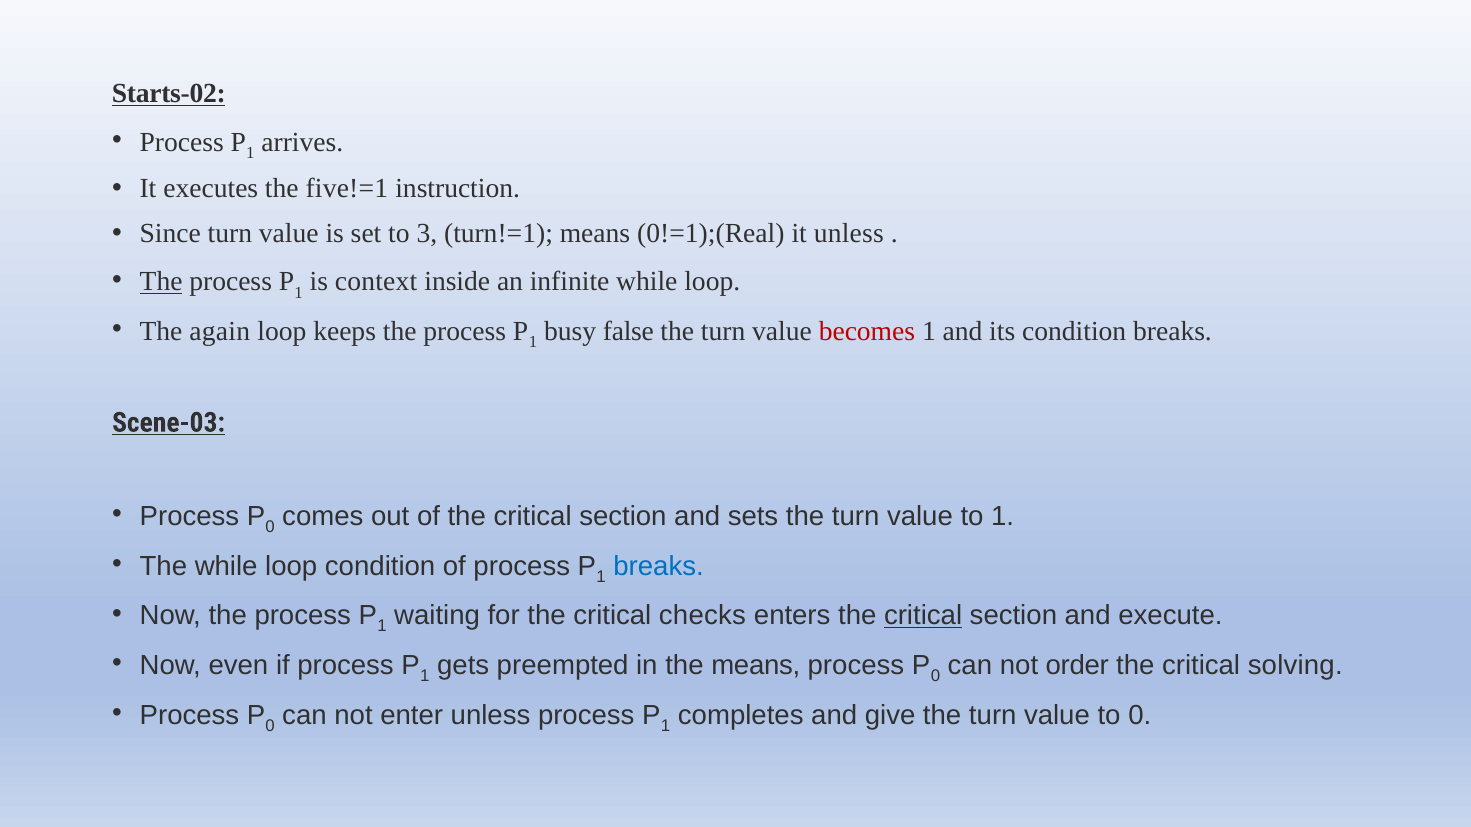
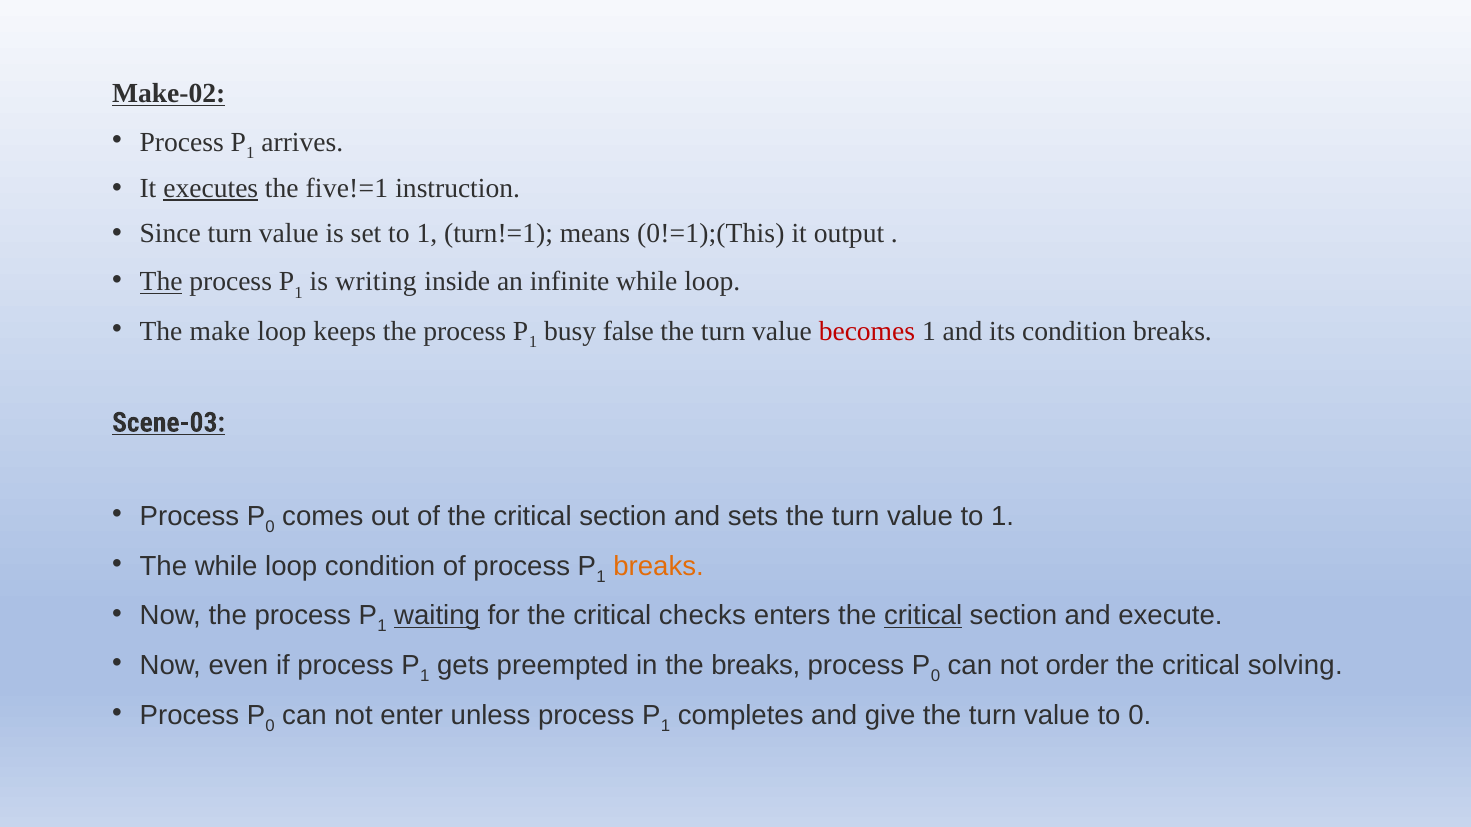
Starts-02: Starts-02 -> Make-02
executes underline: none -> present
set to 3: 3 -> 1
0!=1);(Real: 0!=1);(Real -> 0!=1);(This
it unless: unless -> output
context: context -> writing
again: again -> make
breaks at (659, 566) colour: blue -> orange
waiting underline: none -> present
the means: means -> breaks
